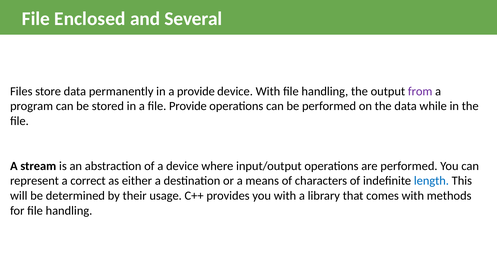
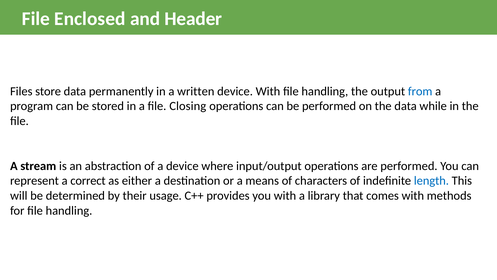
Several: Several -> Header
a provide: provide -> written
from colour: purple -> blue
file Provide: Provide -> Closing
